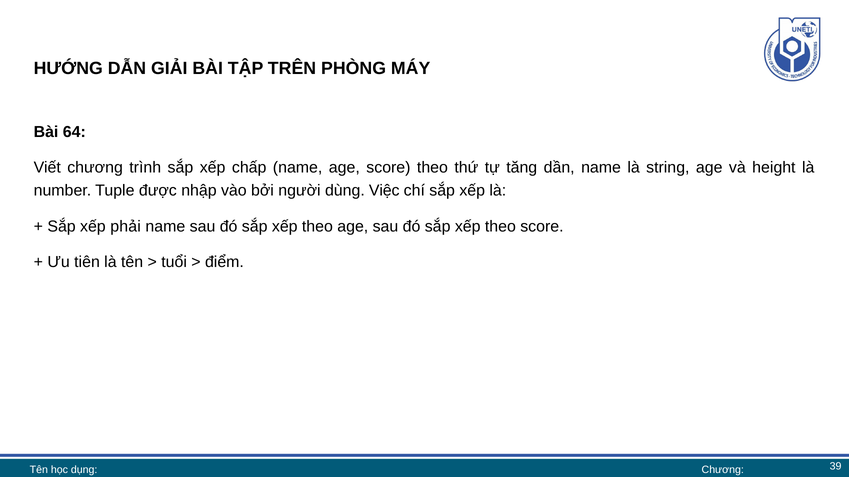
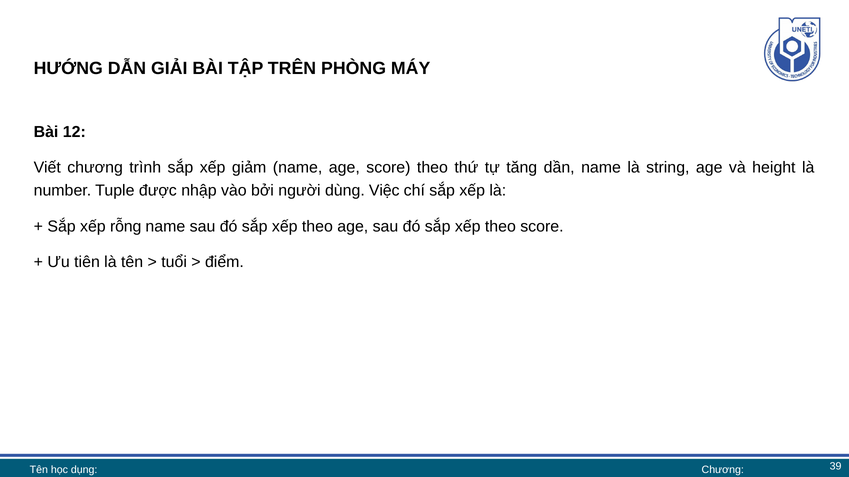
64: 64 -> 12
chấp: chấp -> giảm
phải: phải -> rỗng
